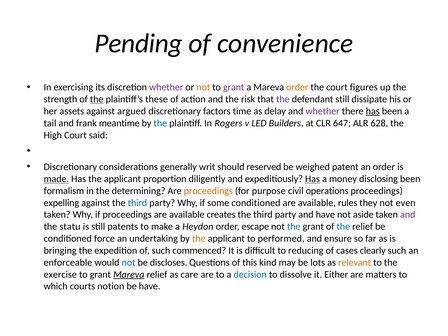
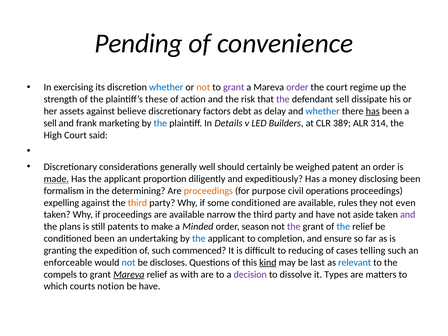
whether at (166, 87) colour: purple -> blue
order at (297, 87) colour: orange -> purple
figures: figures -> regime
the at (97, 99) underline: present -> none
defendant still: still -> sell
argued: argued -> believe
time: time -> debt
whether at (323, 111) colour: purple -> blue
tail at (50, 123): tail -> sell
meantime: meantime -> marketing
Rogers: Rogers -> Details
647: 647 -> 389
628: 628 -> 314
writ: writ -> well
reserved: reserved -> certainly
Has at (313, 179) underline: present -> none
third at (137, 203) colour: blue -> orange
creates: creates -> narrow
statu: statu -> plans
Heydon: Heydon -> Minded
escape: escape -> season
the at (294, 227) colour: blue -> purple
conditioned force: force -> been
the at (199, 239) colour: orange -> blue
performed: performed -> completion
bringing: bringing -> granting
clearly: clearly -> telling
kind underline: none -> present
lots: lots -> last
relevant colour: orange -> blue
exercise: exercise -> compels
care: care -> with
decision colour: blue -> purple
Either: Either -> Types
